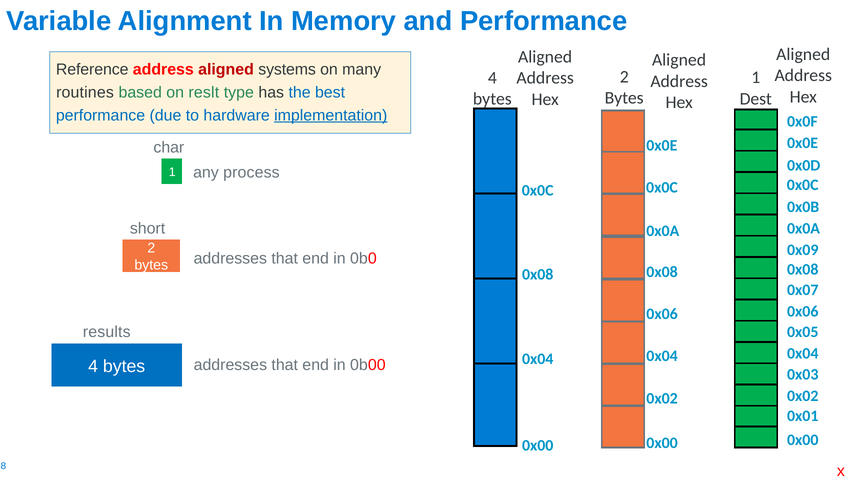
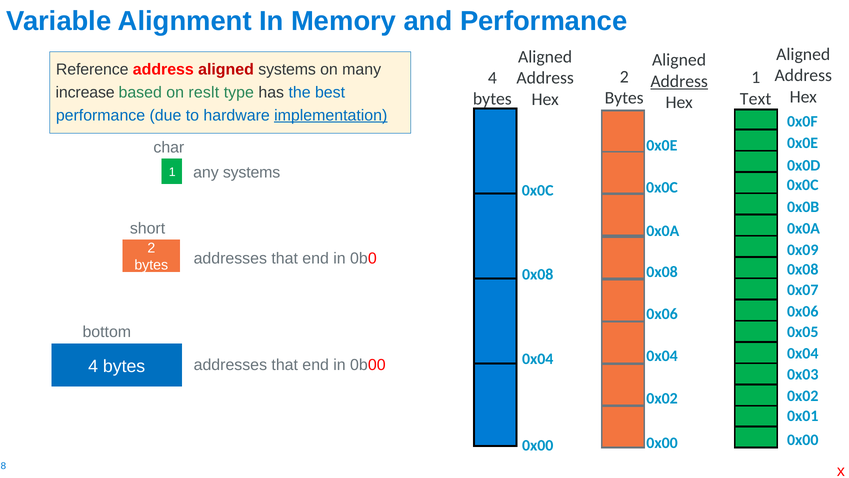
Address at (679, 81) underline: none -> present
routines: routines -> increase
Dest: Dest -> Text
any process: process -> systems
results: results -> bottom
